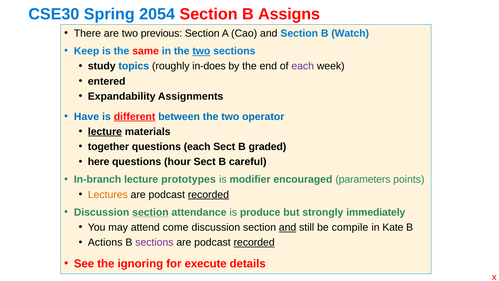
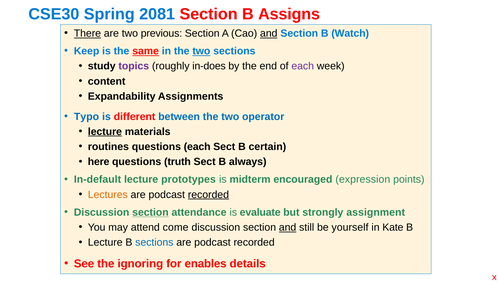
2054: 2054 -> 2081
There underline: none -> present
and at (269, 33) underline: none -> present
same underline: none -> present
topics colour: blue -> purple
entered: entered -> content
Have: Have -> Typo
different underline: present -> none
together: together -> routines
graded: graded -> certain
hour: hour -> truth
careful: careful -> always
In-branch: In-branch -> In-default
modifier: modifier -> midterm
parameters: parameters -> expression
produce: produce -> evaluate
immediately: immediately -> assignment
compile: compile -> yourself
Actions at (105, 242): Actions -> Lecture
sections at (154, 242) colour: purple -> blue
recorded at (254, 242) underline: present -> none
execute: execute -> enables
